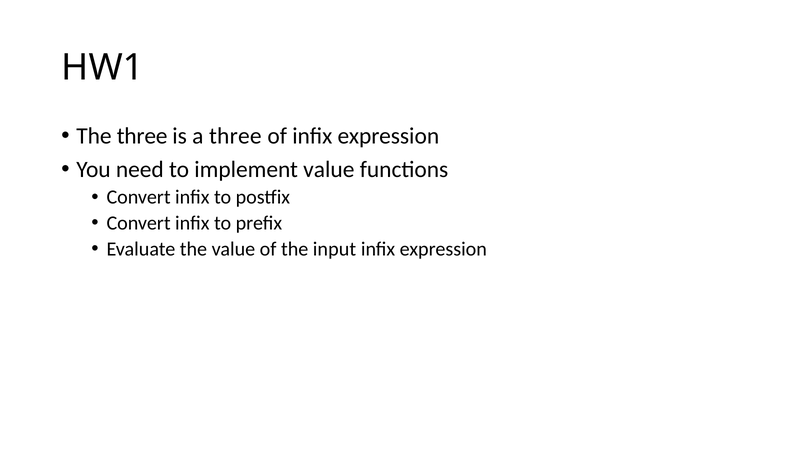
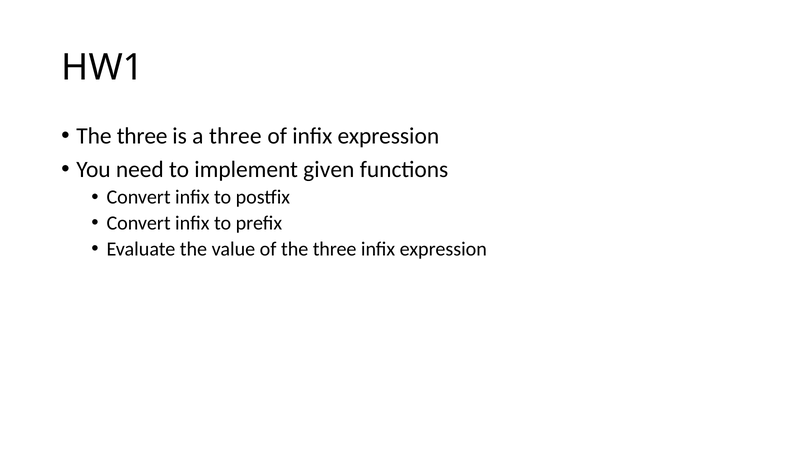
implement value: value -> given
of the input: input -> three
